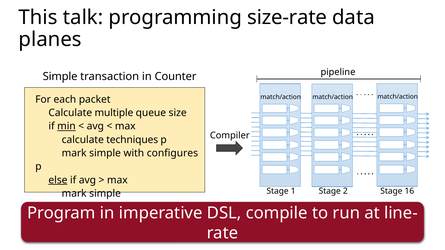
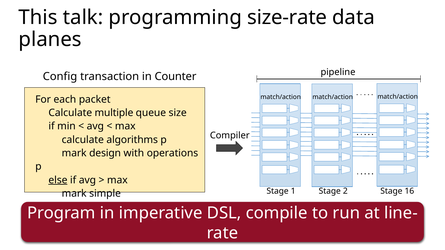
Simple at (60, 77): Simple -> Config
min underline: present -> none
techniques: techniques -> algorithms
simple at (105, 153): simple -> design
configures: configures -> operations
